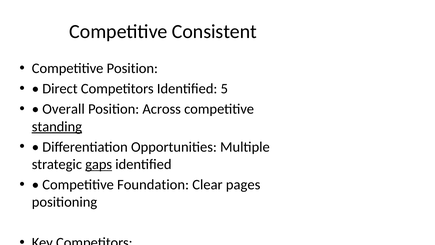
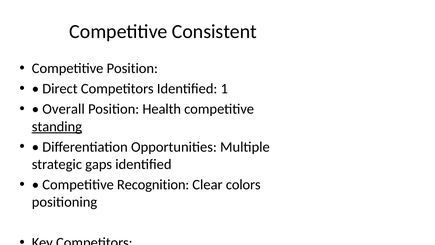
5: 5 -> 1
Across: Across -> Health
gaps underline: present -> none
Foundation: Foundation -> Recognition
pages: pages -> colors
